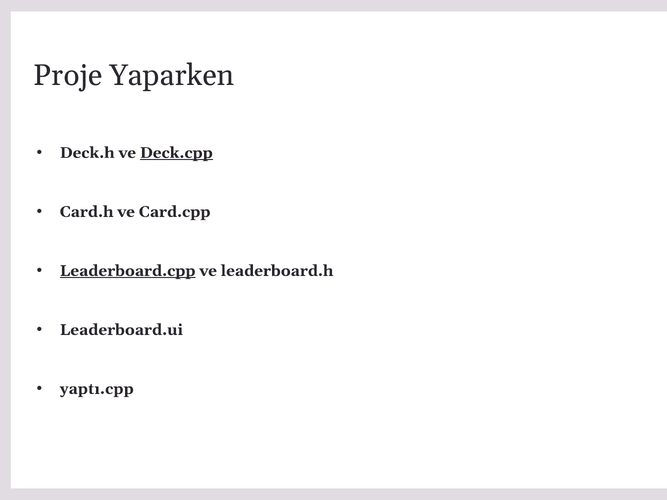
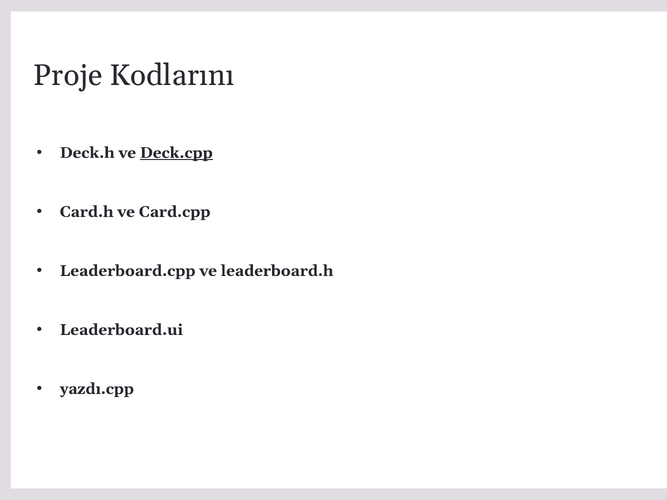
Yaparken: Yaparken -> Kodlarını
Leaderboard.cpp underline: present -> none
yaptı.cpp: yaptı.cpp -> yazdı.cpp
